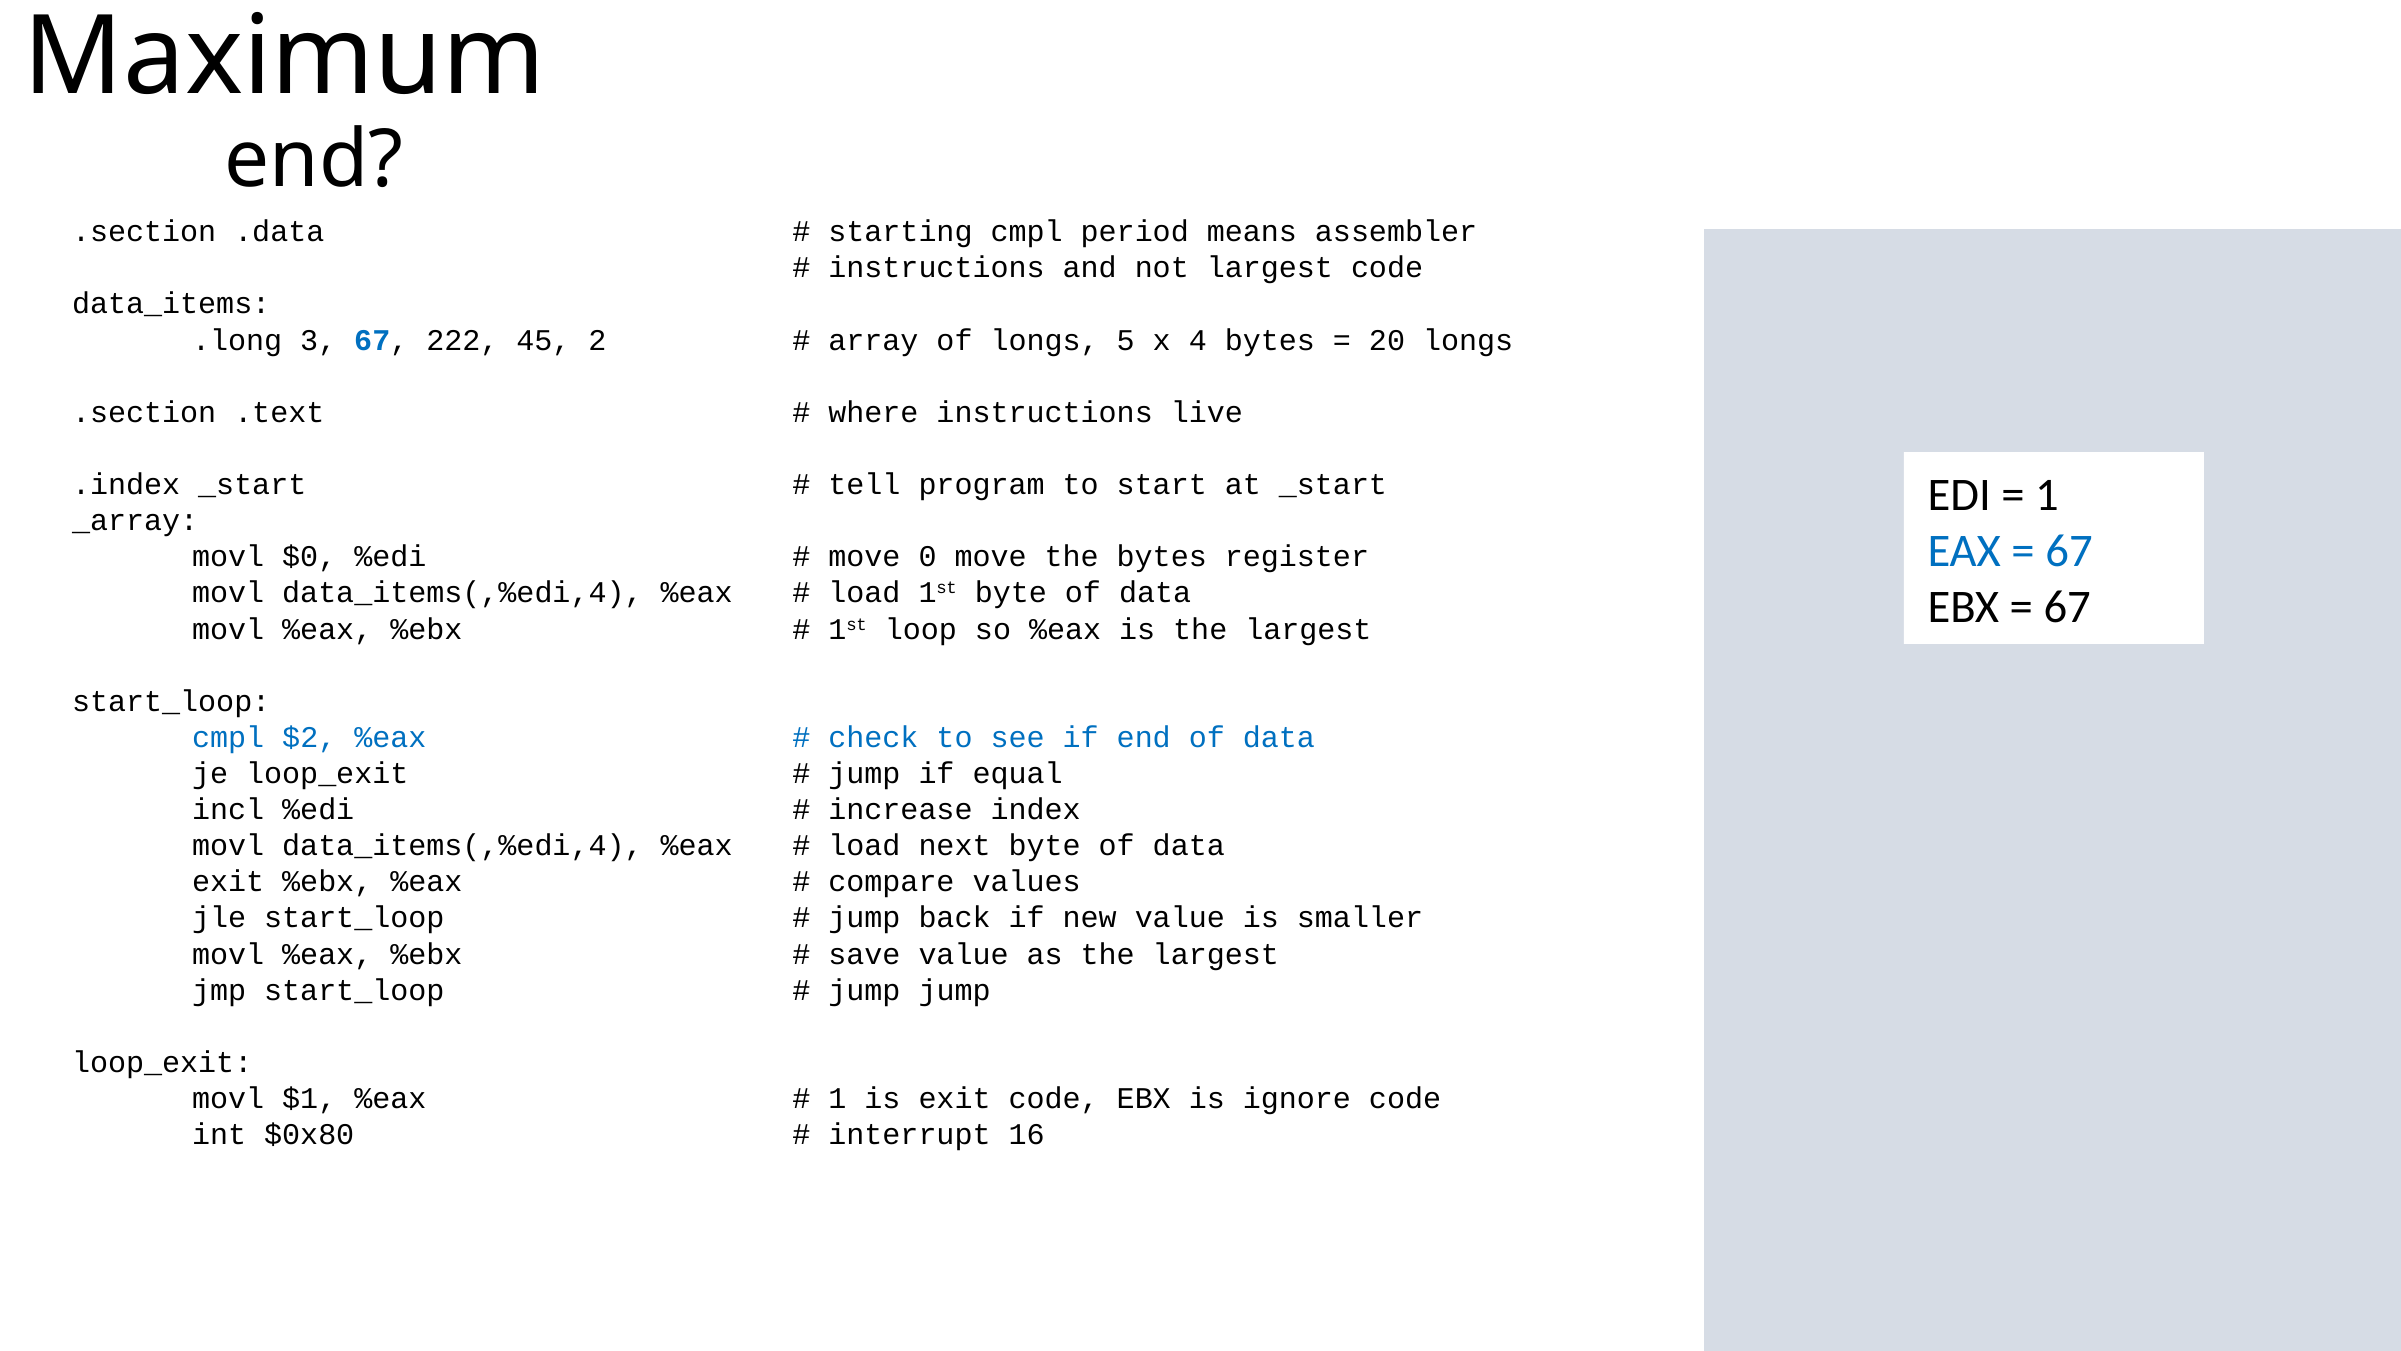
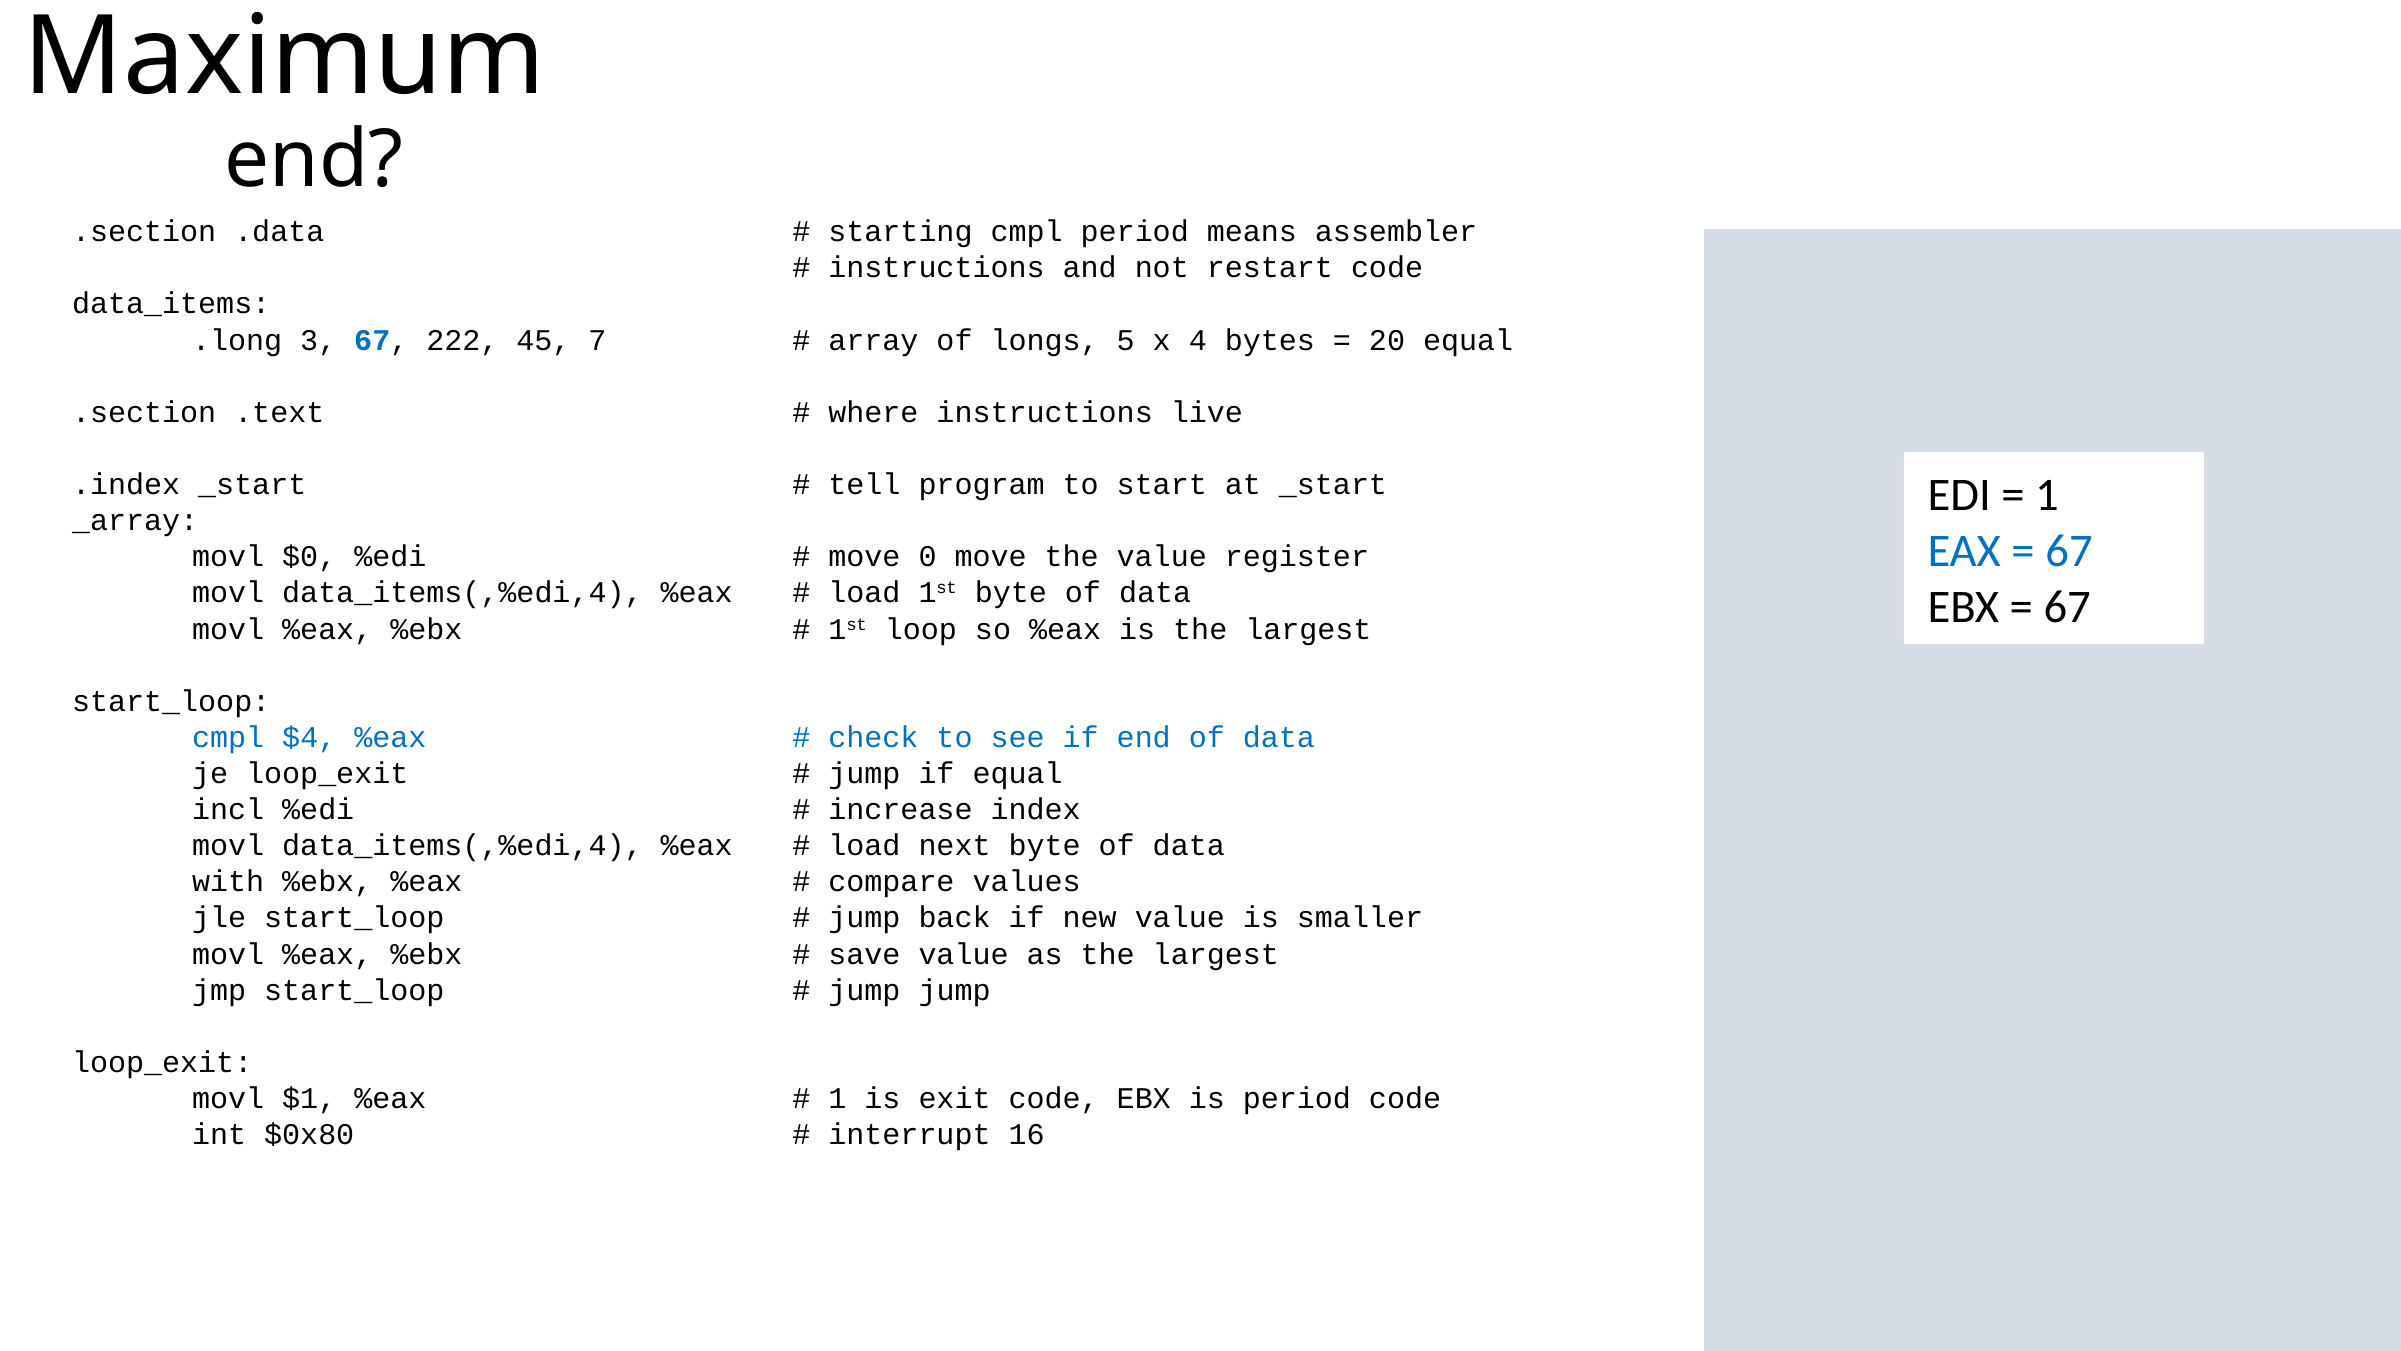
not largest: largest -> restart
2: 2 -> 7
20 longs: longs -> equal
the bytes: bytes -> value
$2: $2 -> $4
exit at (228, 882): exit -> with
is ignore: ignore -> period
